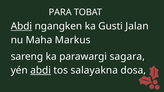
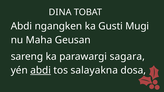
PARA: PARA -> DINA
Abdi at (21, 26) underline: present -> none
Jalan: Jalan -> Mugi
Markus: Markus -> Geusan
